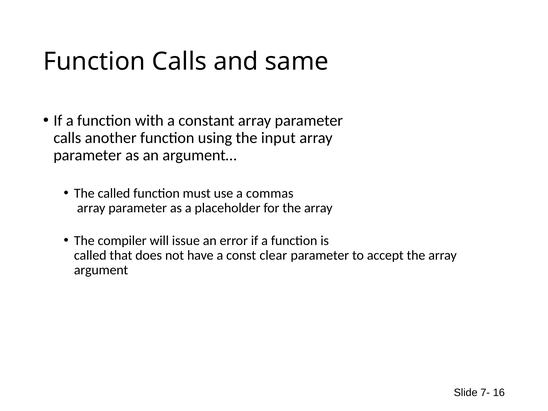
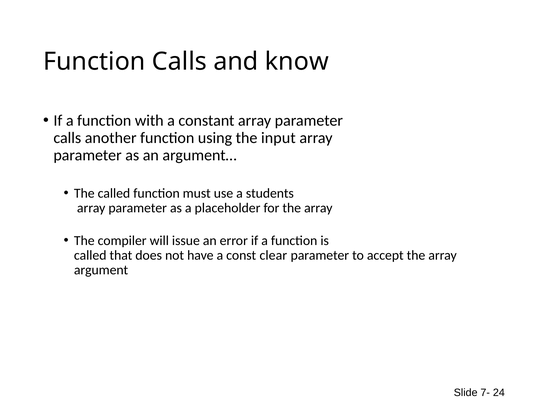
same: same -> know
commas: commas -> students
16: 16 -> 24
